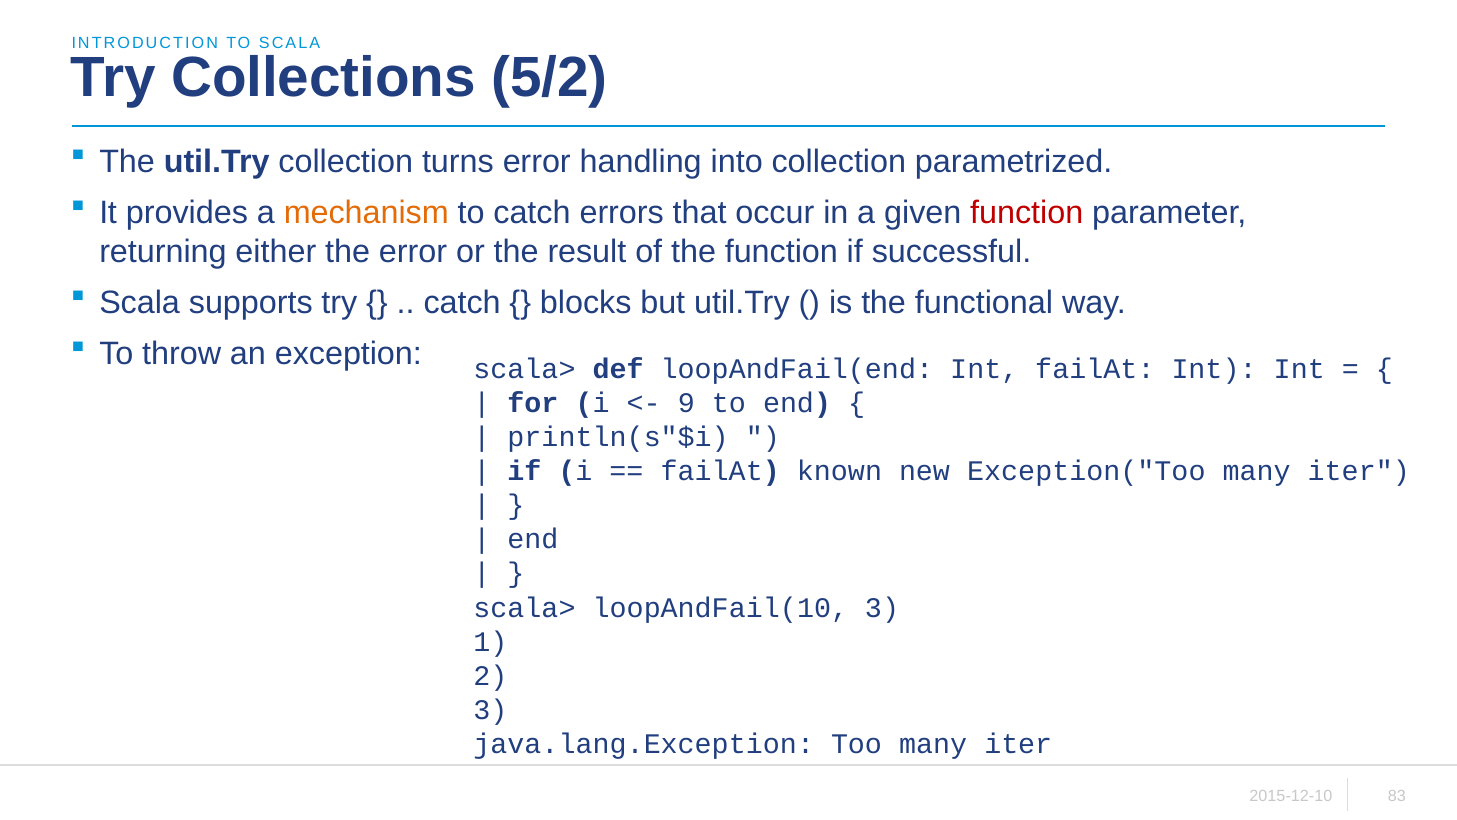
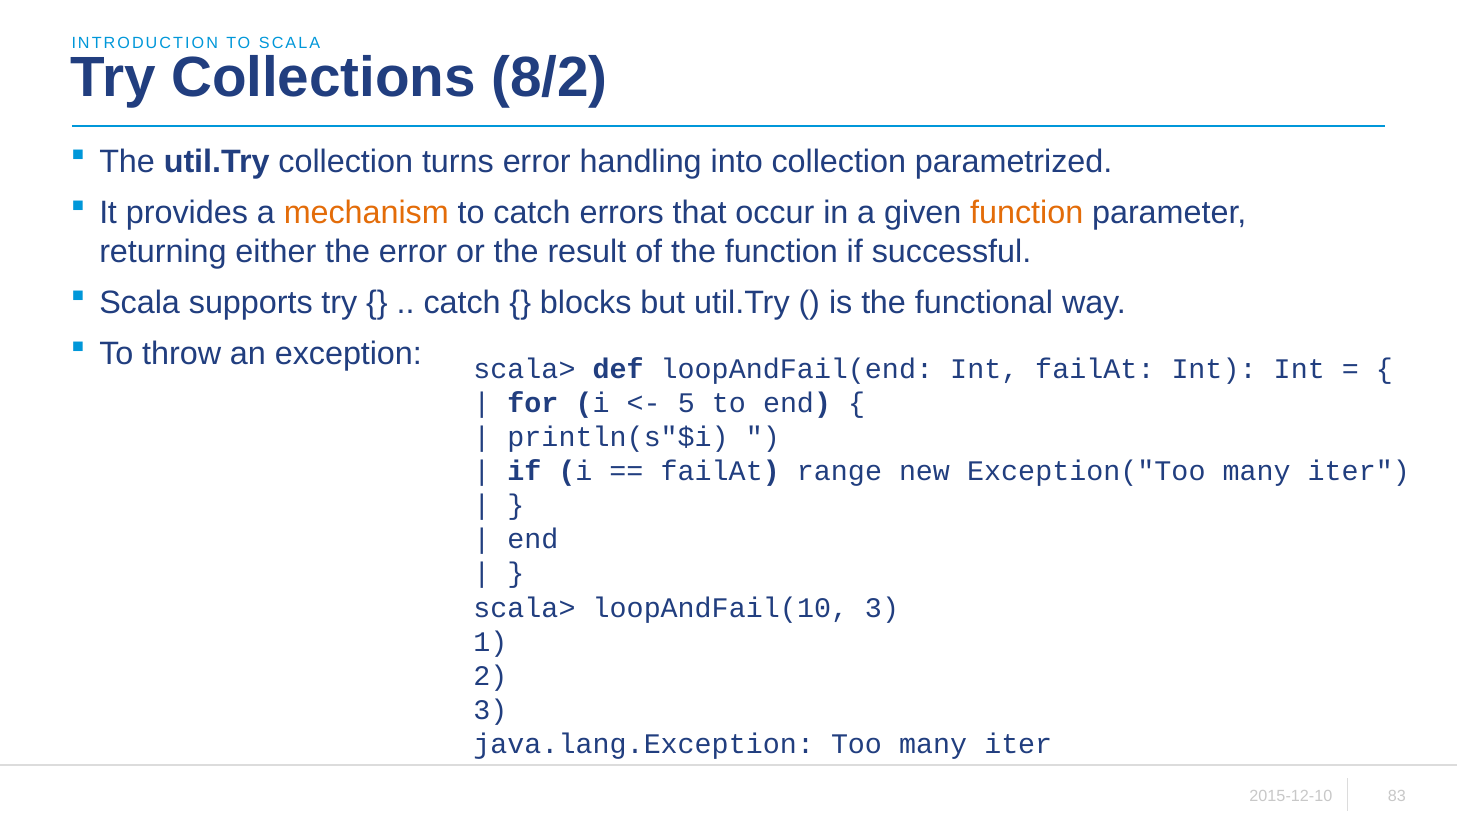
5/2: 5/2 -> 8/2
function at (1027, 212) colour: red -> orange
9: 9 -> 5
known: known -> range
